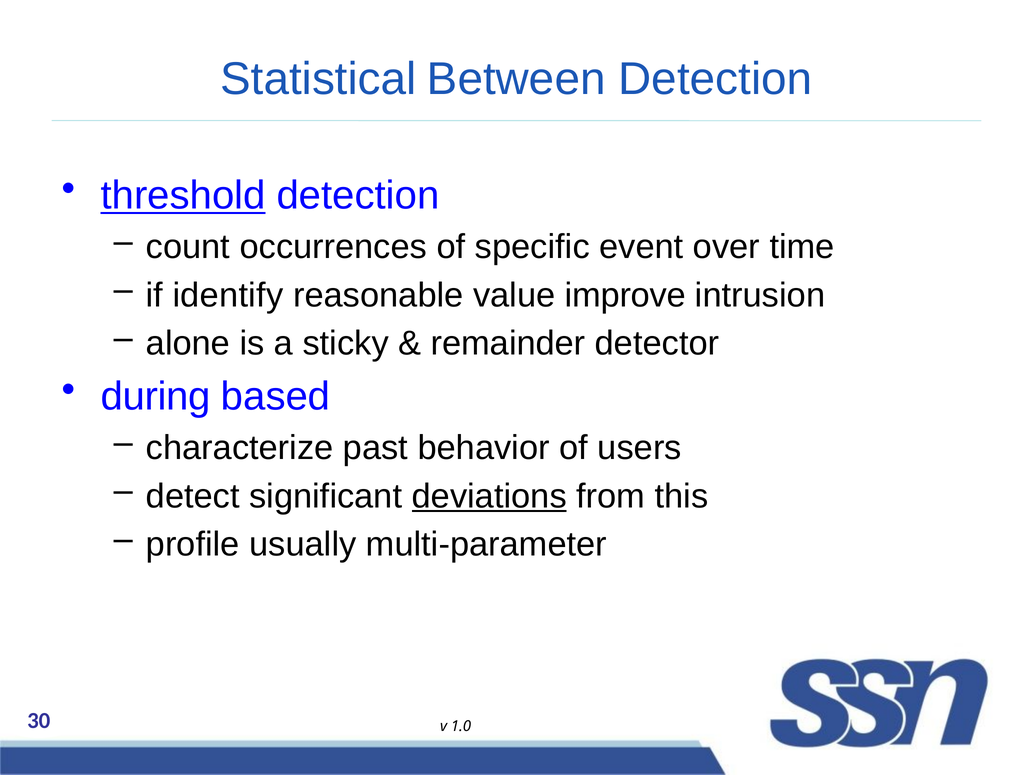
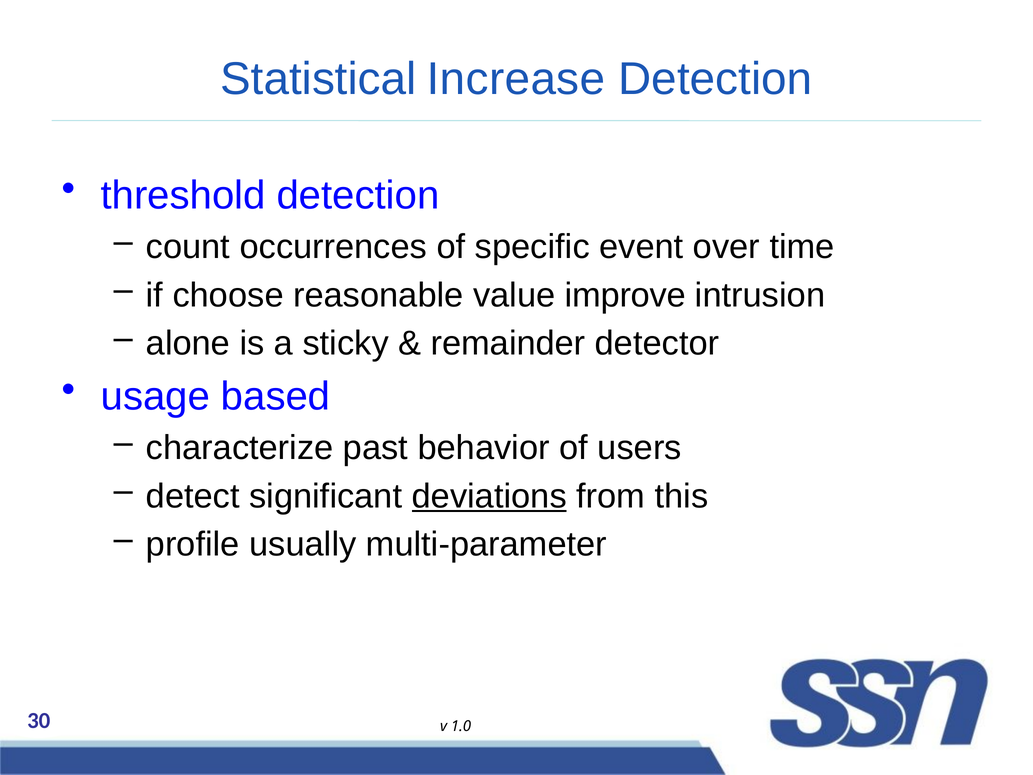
Between: Between -> Increase
threshold underline: present -> none
identify: identify -> choose
during: during -> usage
